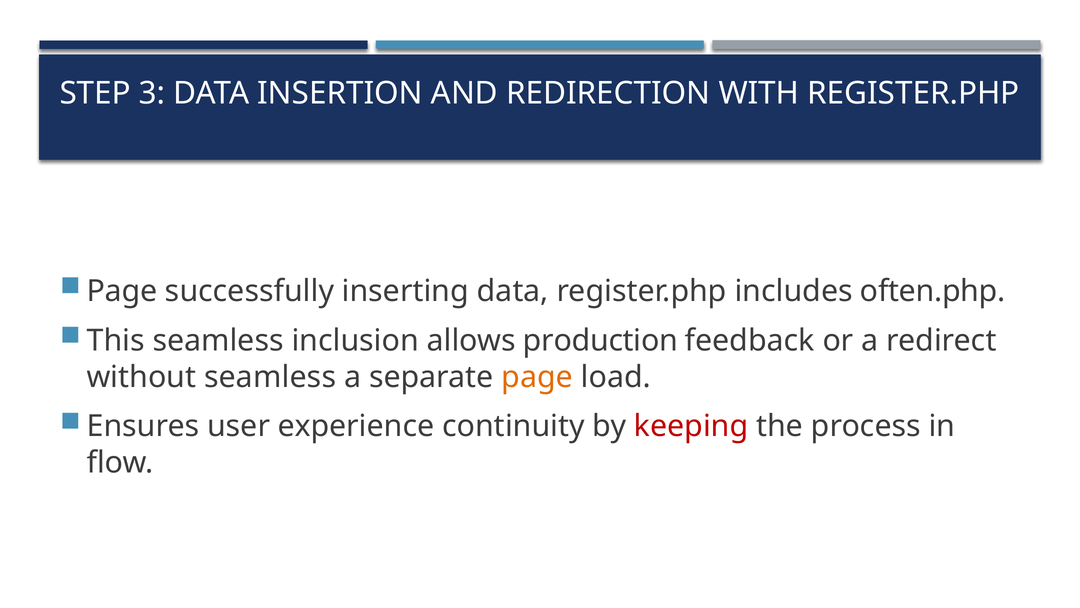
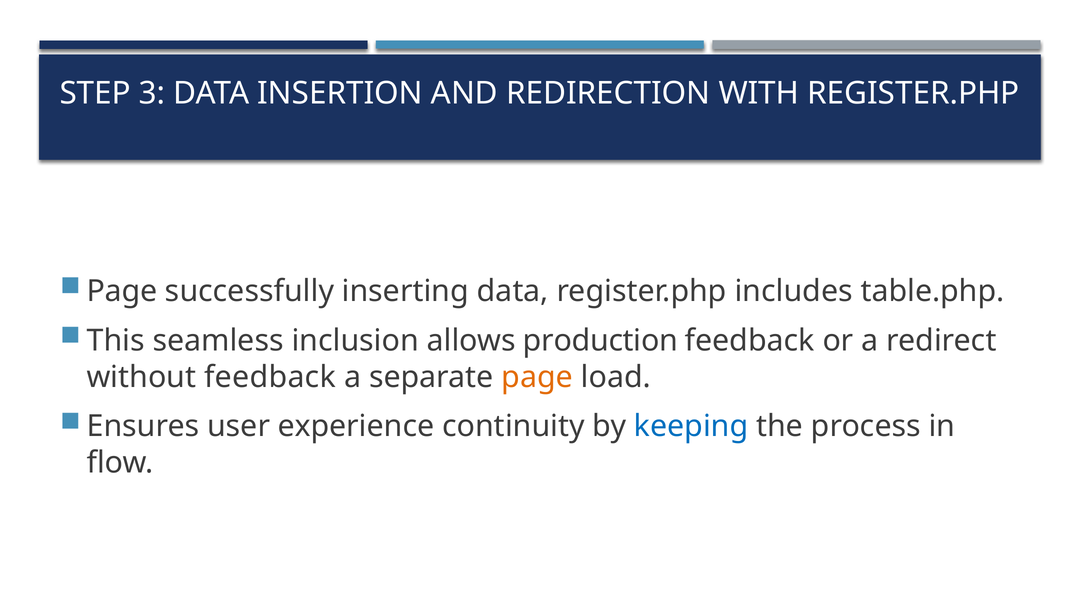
often.php: often.php -> table.php
without seamless: seamless -> feedback
keeping colour: red -> blue
